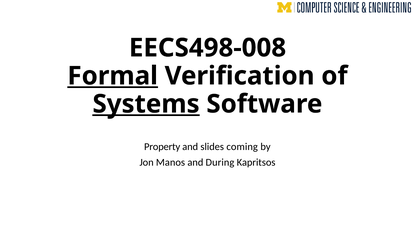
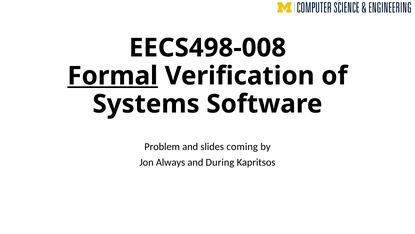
Systems underline: present -> none
Property: Property -> Problem
Manos: Manos -> Always
